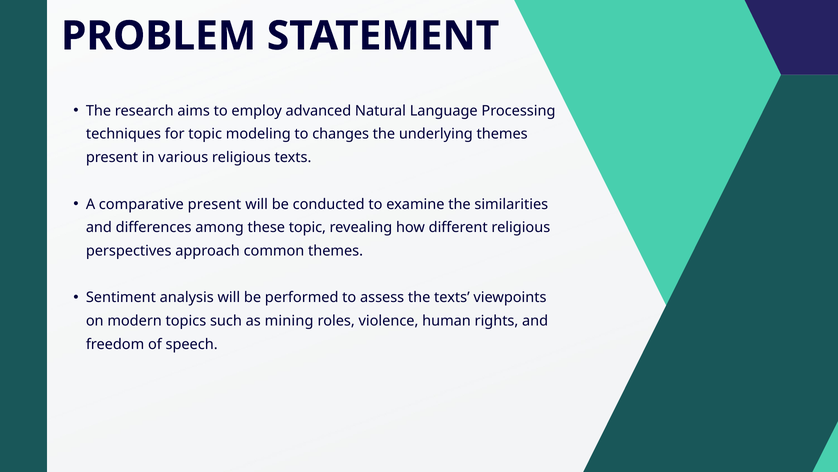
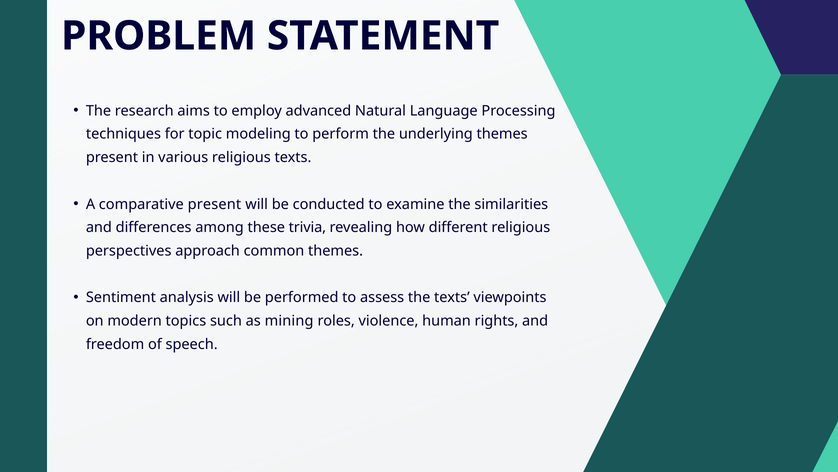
changes: changes -> perform
these topic: topic -> trivia
